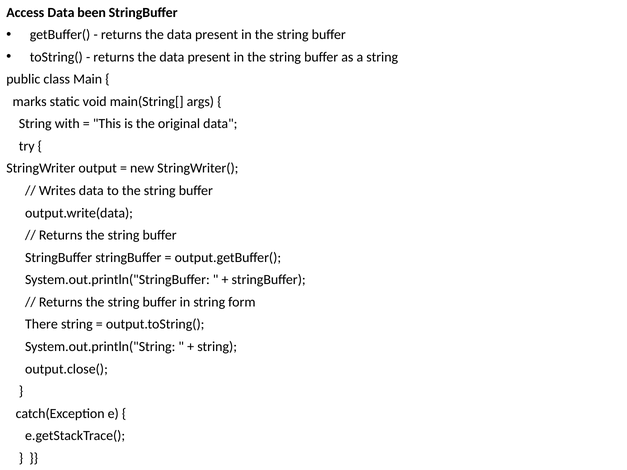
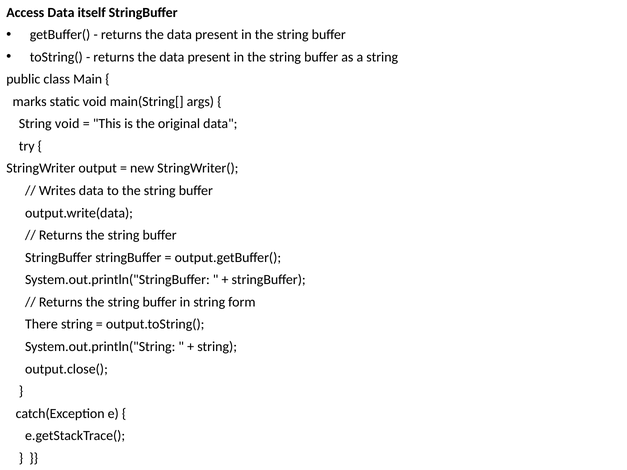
been: been -> itself
String with: with -> void
